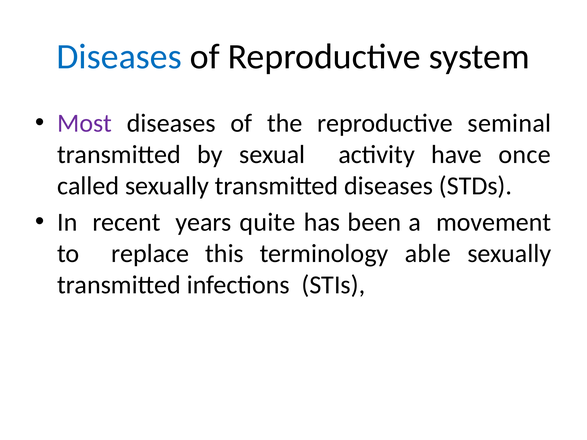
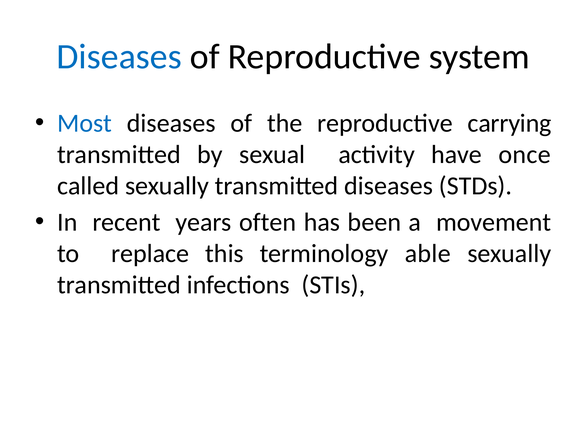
Most colour: purple -> blue
seminal: seminal -> carrying
quite: quite -> often
